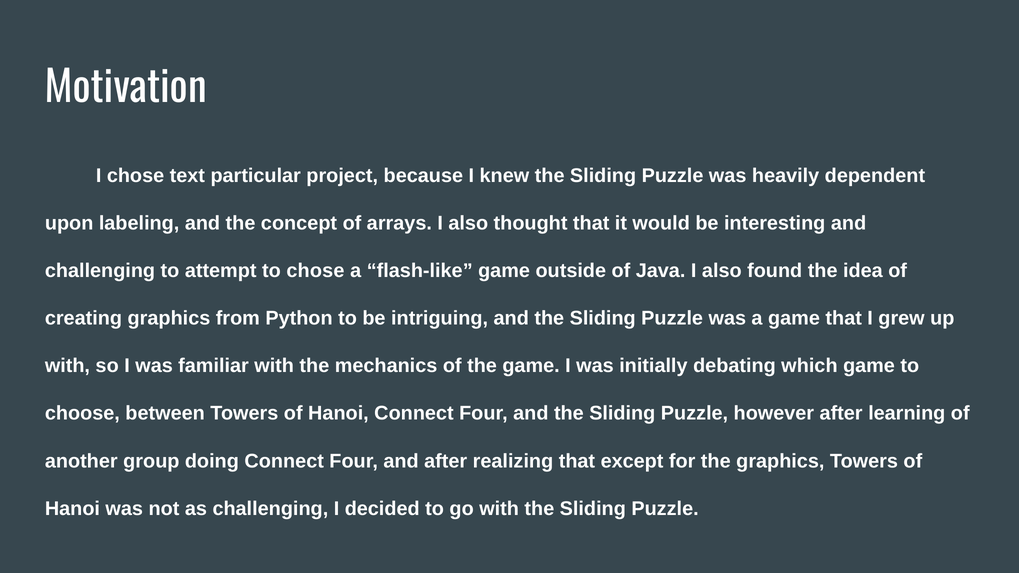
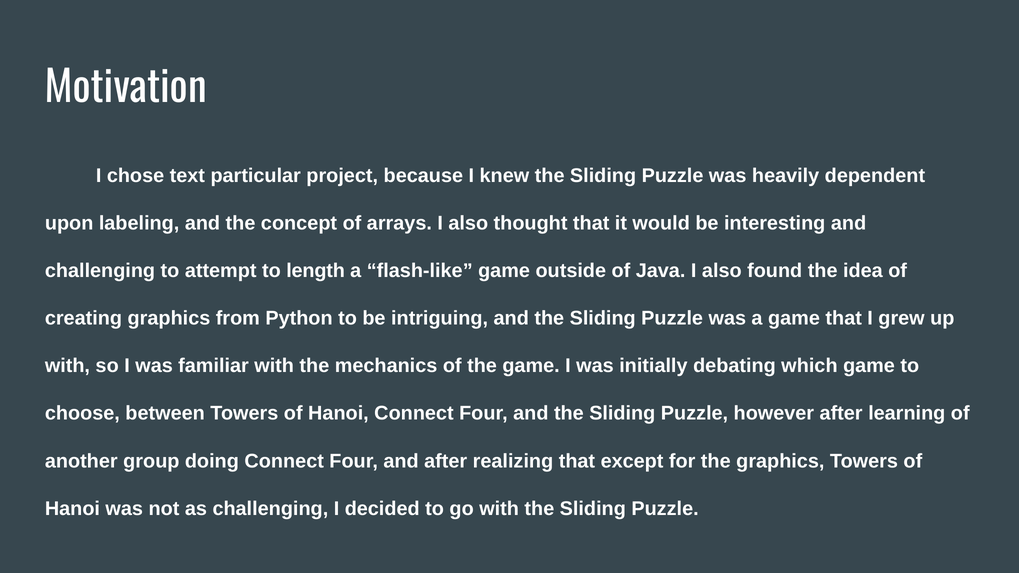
to chose: chose -> length
